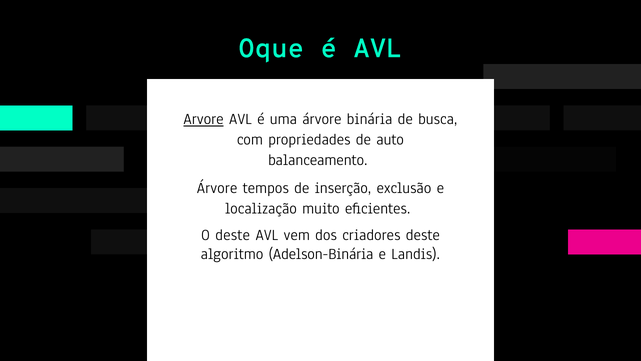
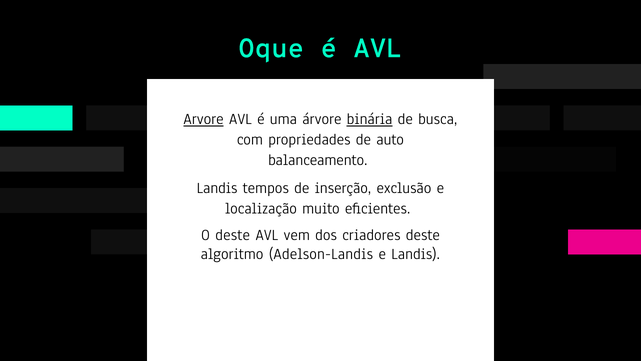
binária underline: none -> present
Árvore at (217, 188): Árvore -> Landis
Adelson-Binária: Adelson-Binária -> Adelson-Landis
